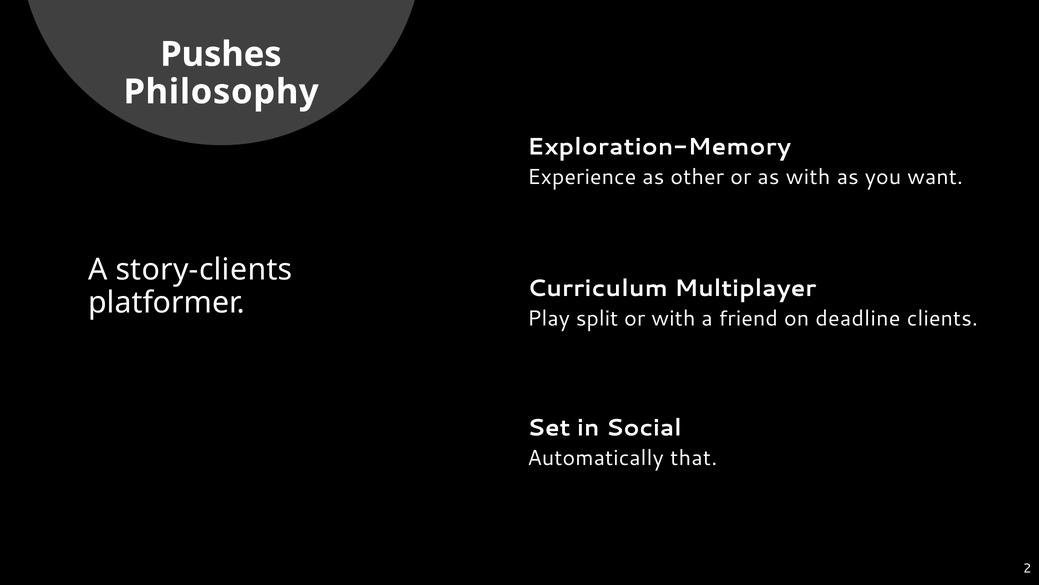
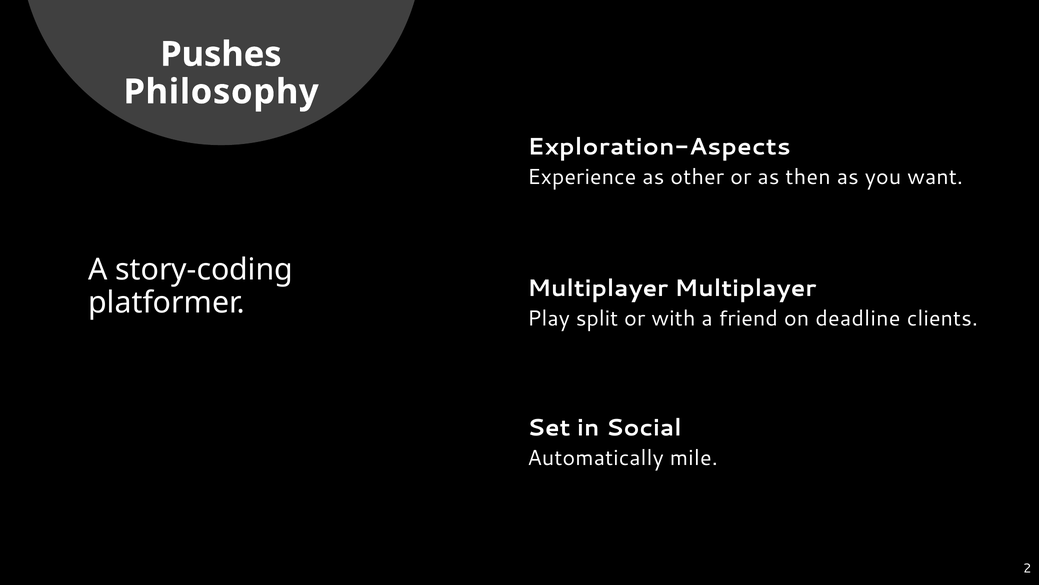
Exploration-Memory: Exploration-Memory -> Exploration-Aspects
as with: with -> then
story-clients: story-clients -> story-coding
Curriculum at (598, 288): Curriculum -> Multiplayer
that: that -> mile
